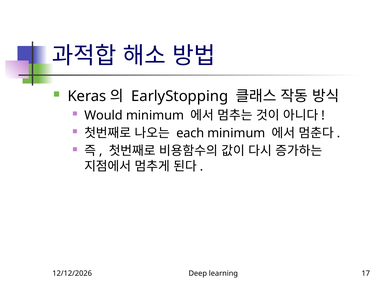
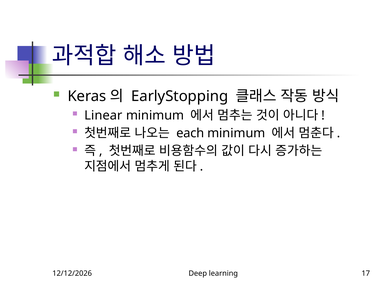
Would: Would -> Linear
